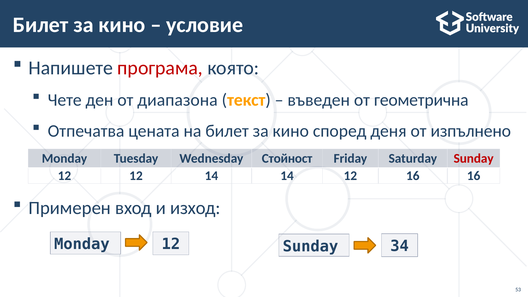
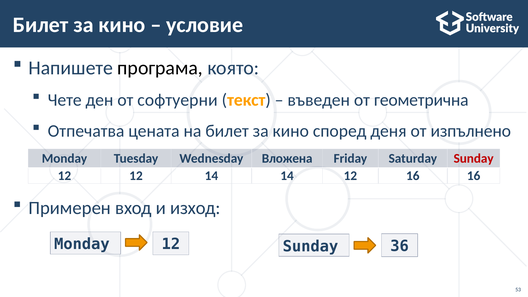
програма colour: red -> black
диапазона: диапазона -> софтуерни
Стойност: Стойност -> Вложена
34: 34 -> 36
